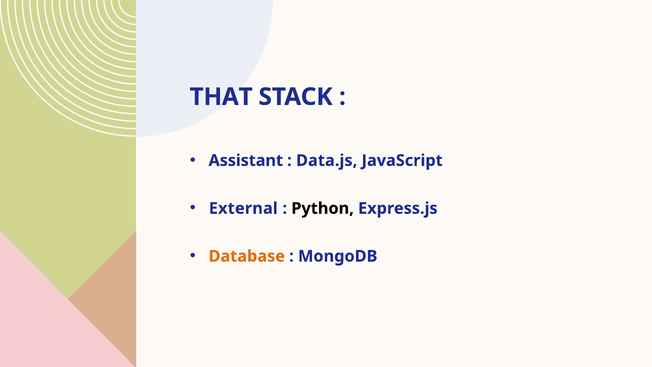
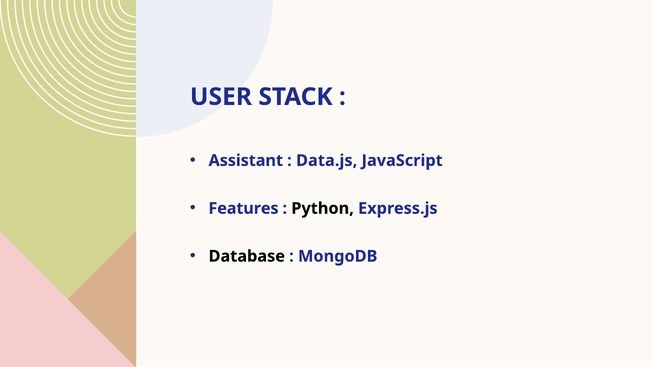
THAT: THAT -> USER
External: External -> Features
Database colour: orange -> black
